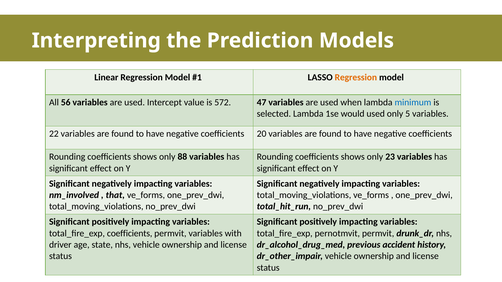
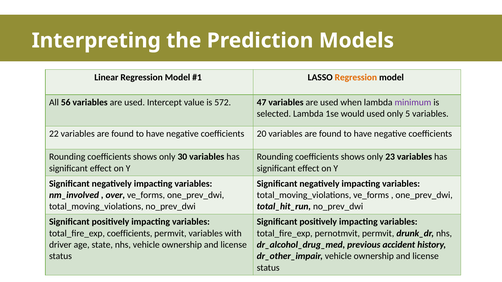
minimum colour: blue -> purple
88: 88 -> 30
that: that -> over
